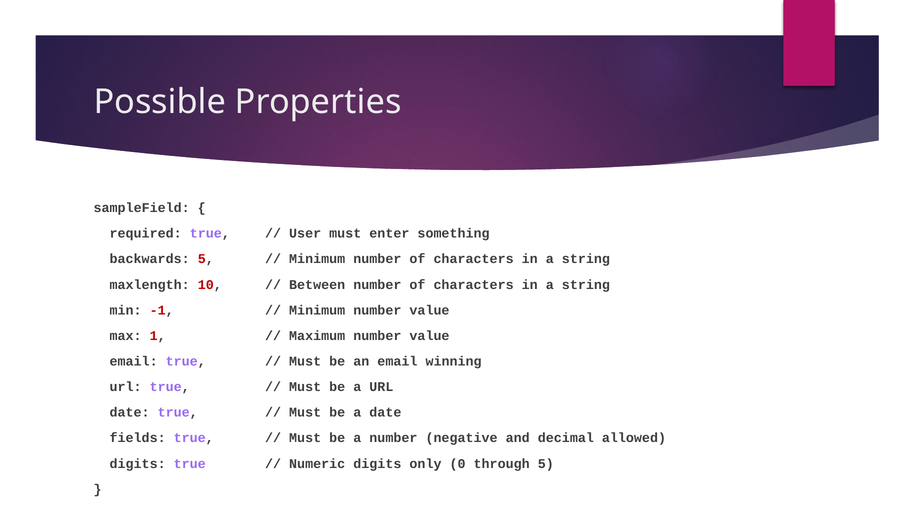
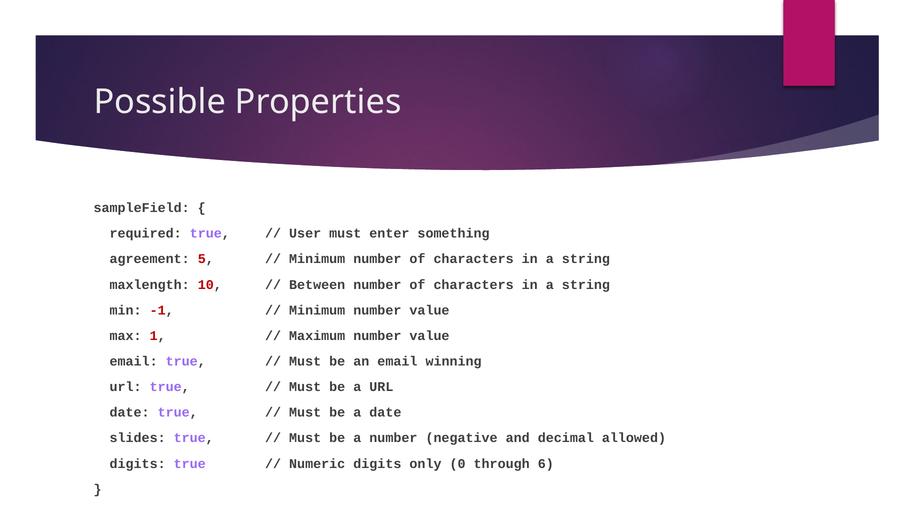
backwards: backwards -> agreement
fields: fields -> slides
through 5: 5 -> 6
